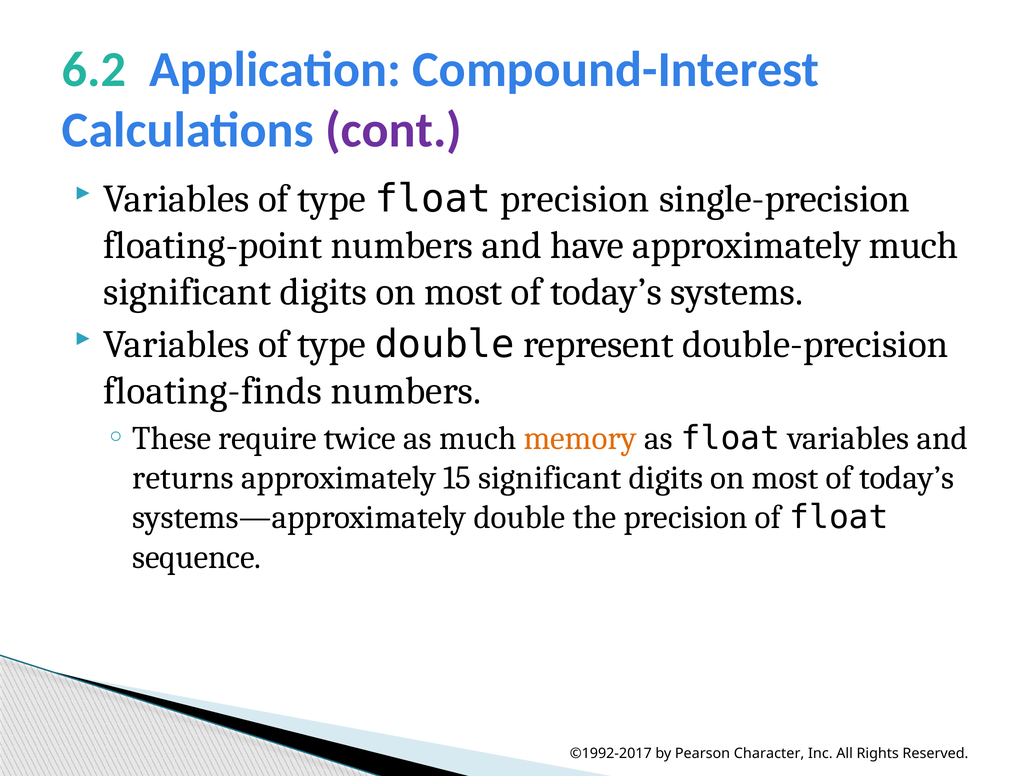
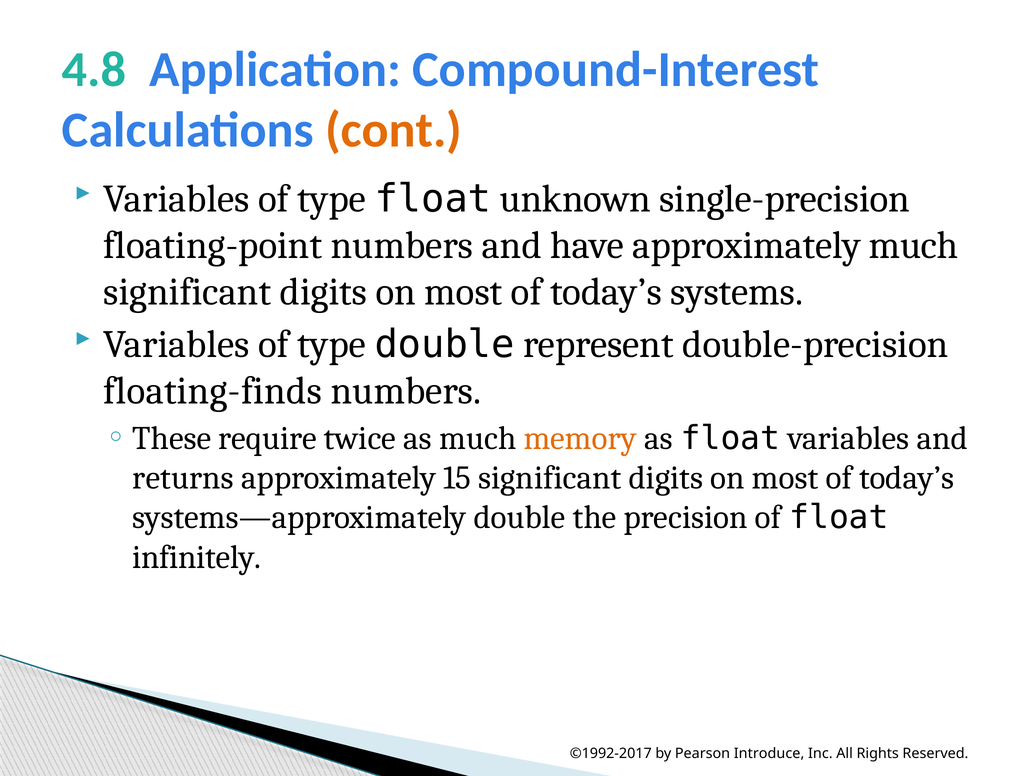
6.2: 6.2 -> 4.8
cont colour: purple -> orange
float precision: precision -> unknown
sequence: sequence -> infinitely
Character: Character -> Introduce
